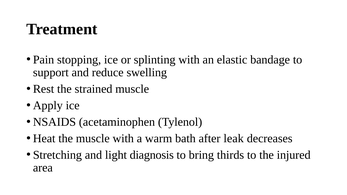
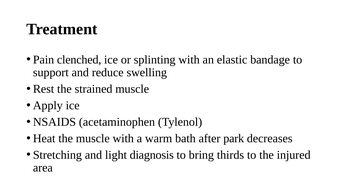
stopping: stopping -> clenched
leak: leak -> park
